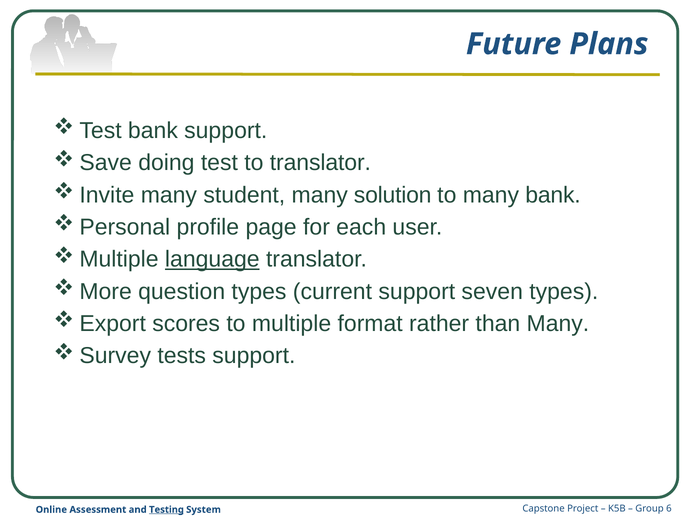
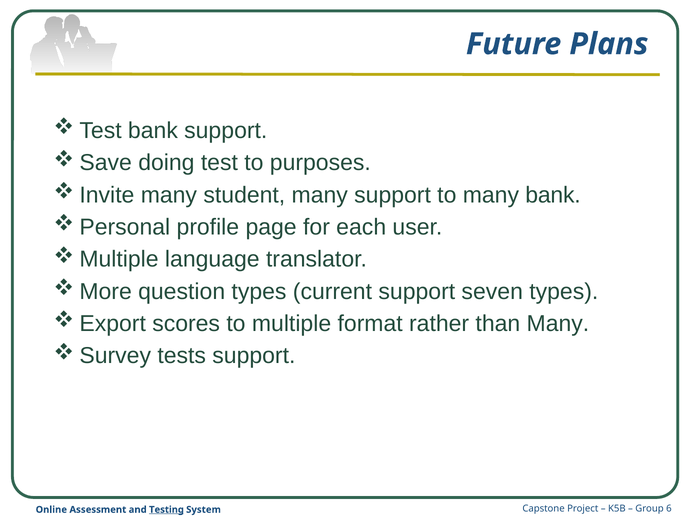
to translator: translator -> purposes
many solution: solution -> support
language underline: present -> none
